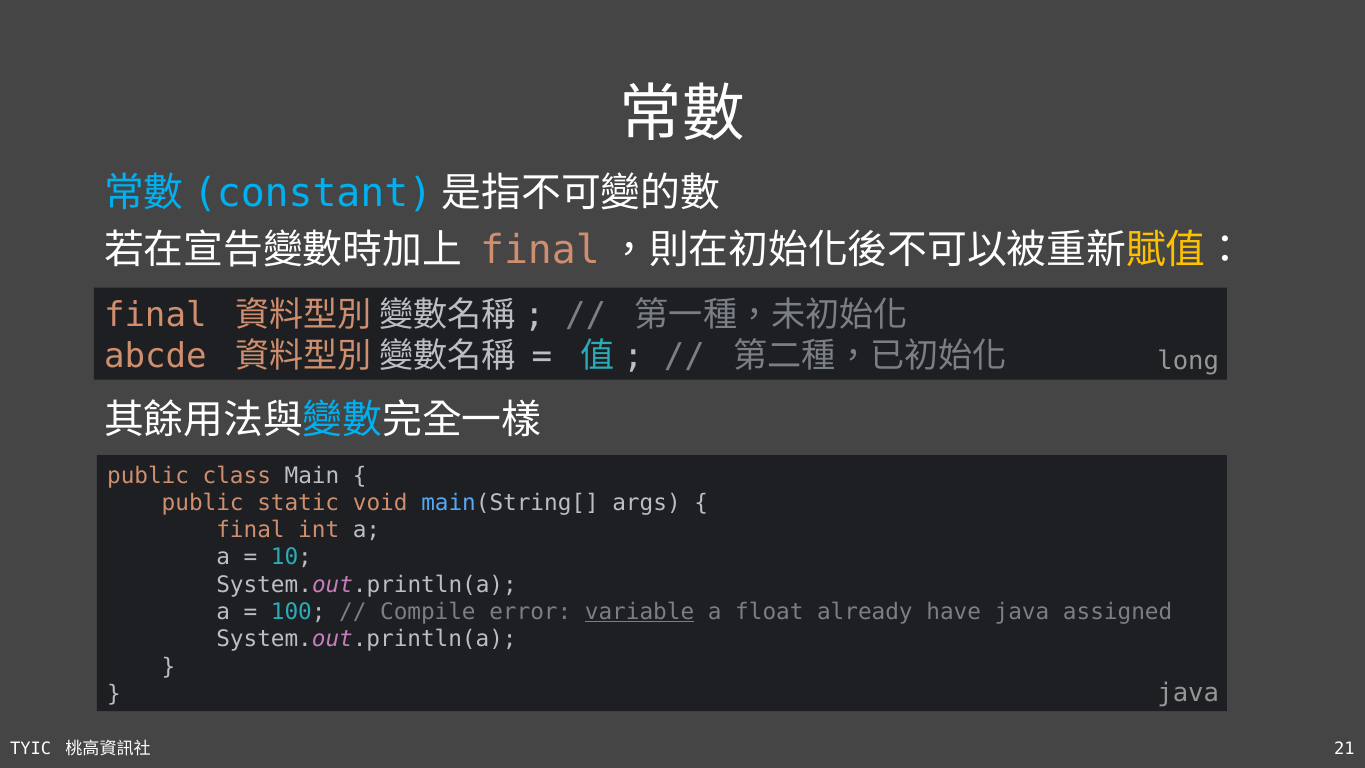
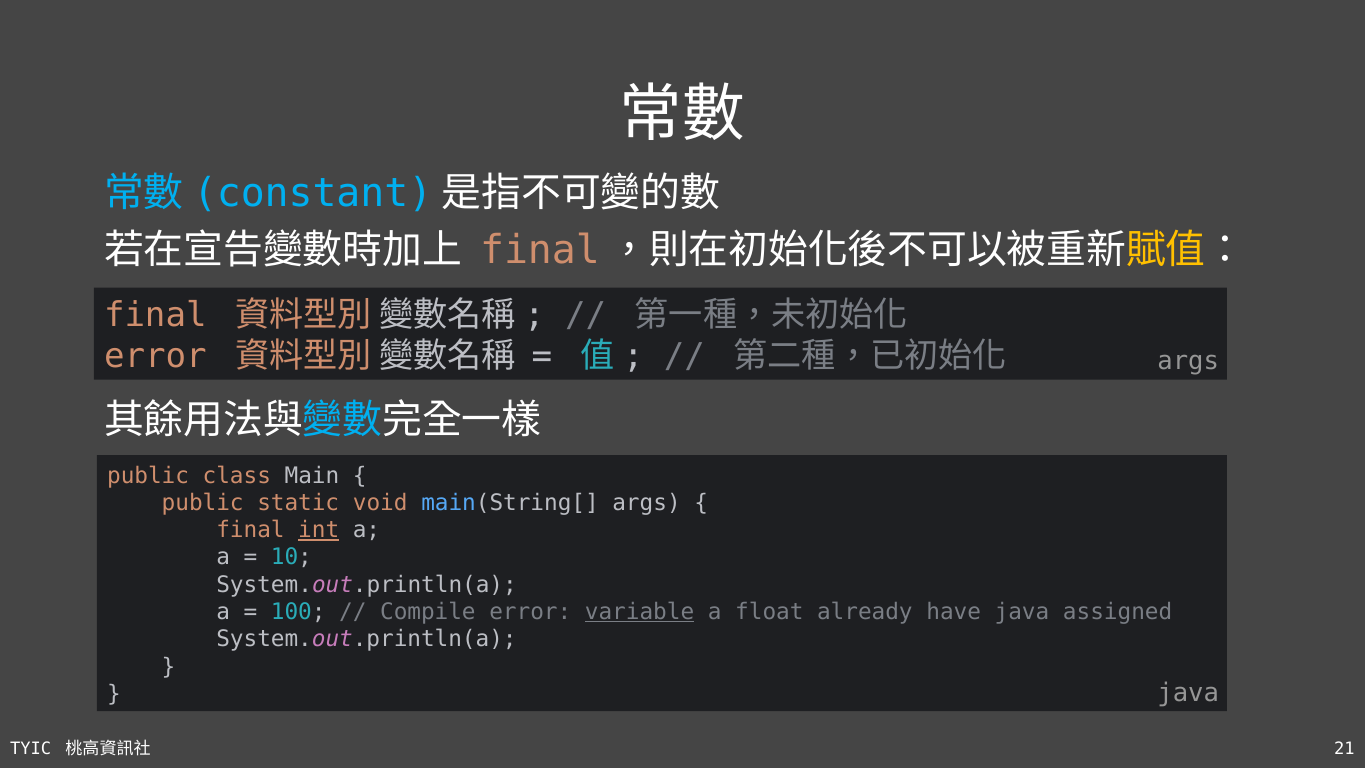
abcde at (155, 356): abcde -> error
long at (1188, 361): long -> args
int underline: none -> present
